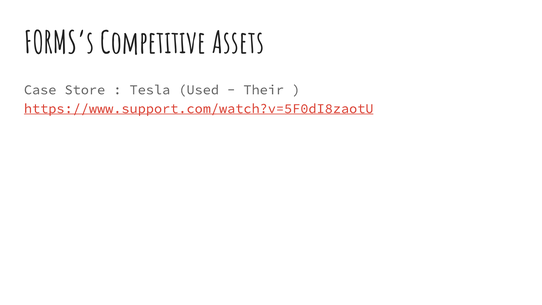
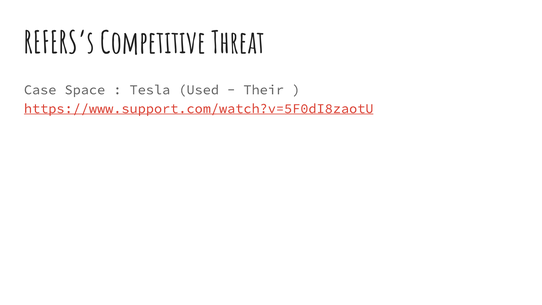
FORMS’s: FORMS’s -> REFERS’s
Assets: Assets -> Threat
Store: Store -> Space
